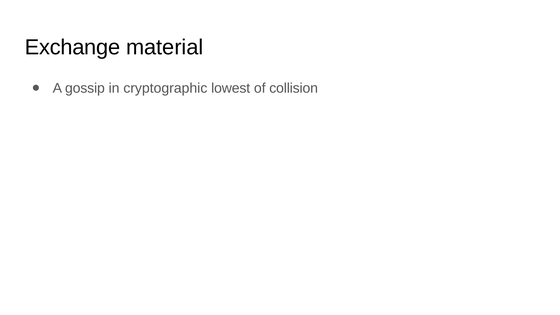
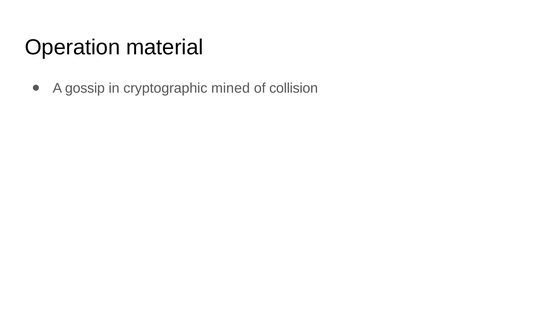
Exchange: Exchange -> Operation
lowest: lowest -> mined
